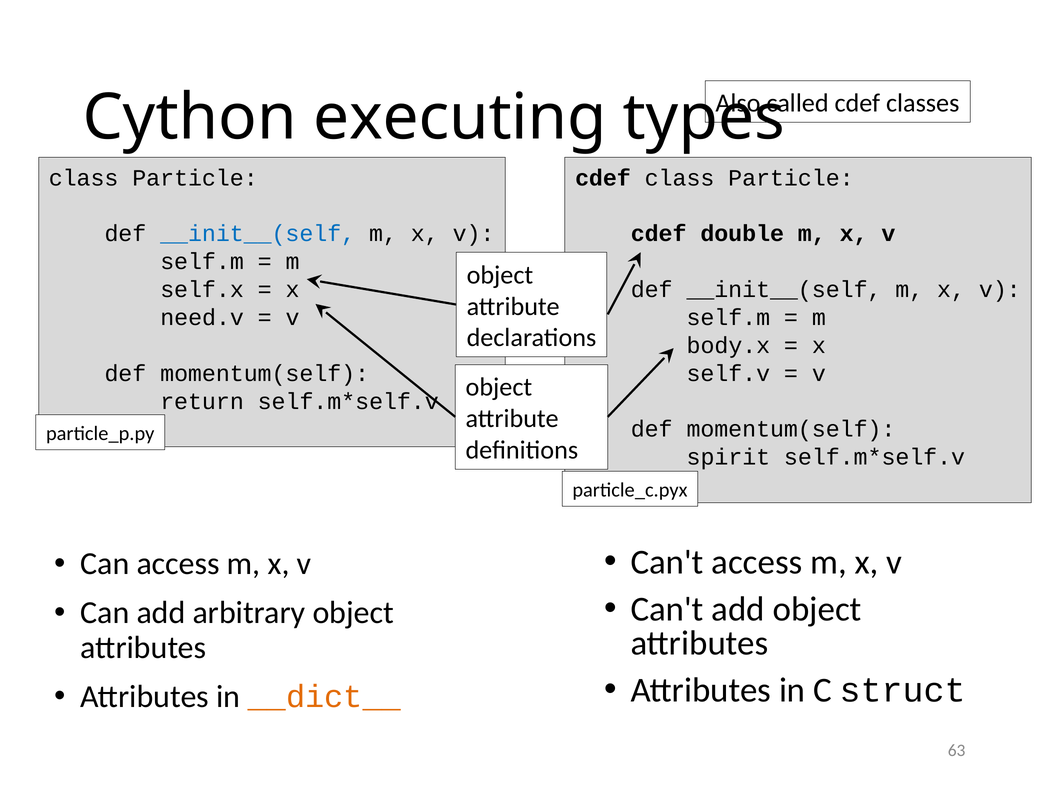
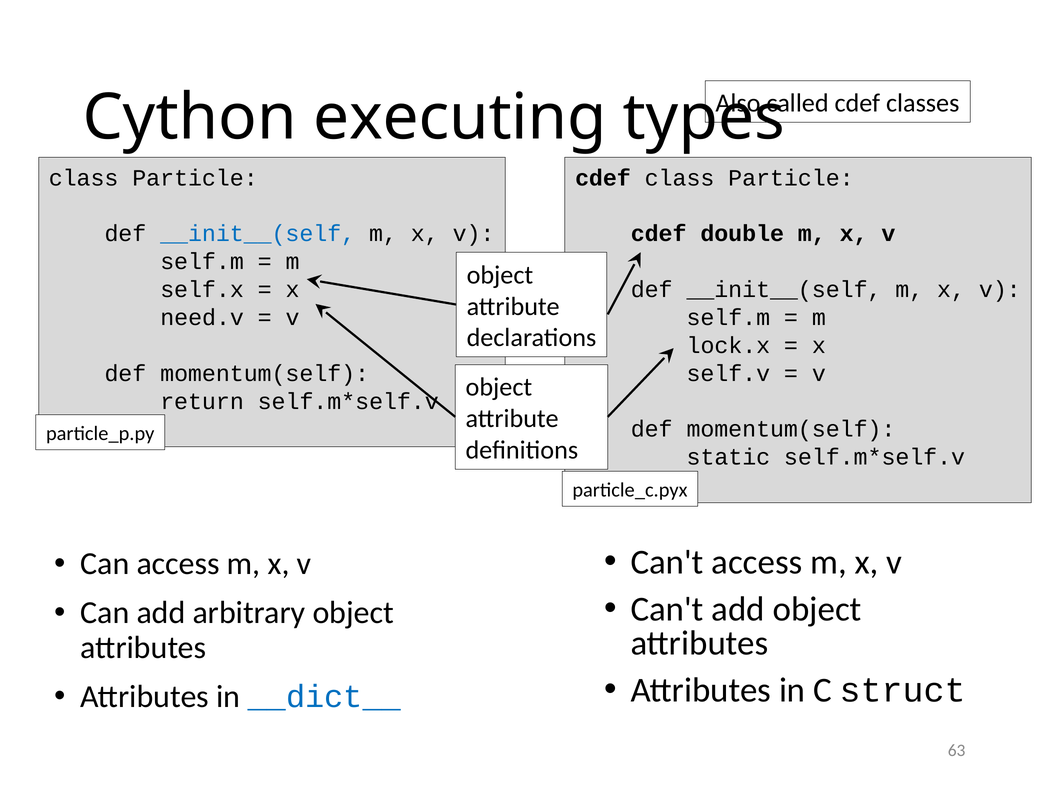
body.x: body.x -> lock.x
spirit: spirit -> static
__dict__ colour: orange -> blue
